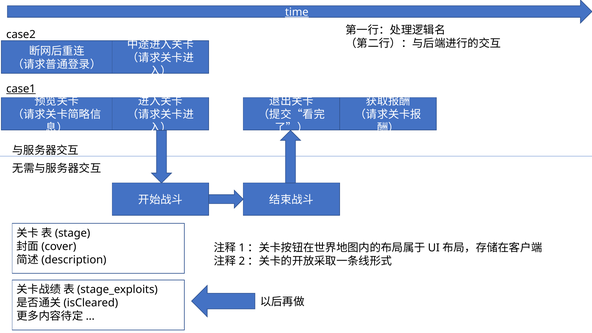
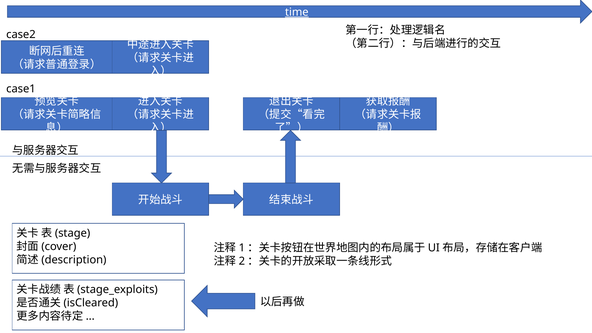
case1 underline: present -> none
